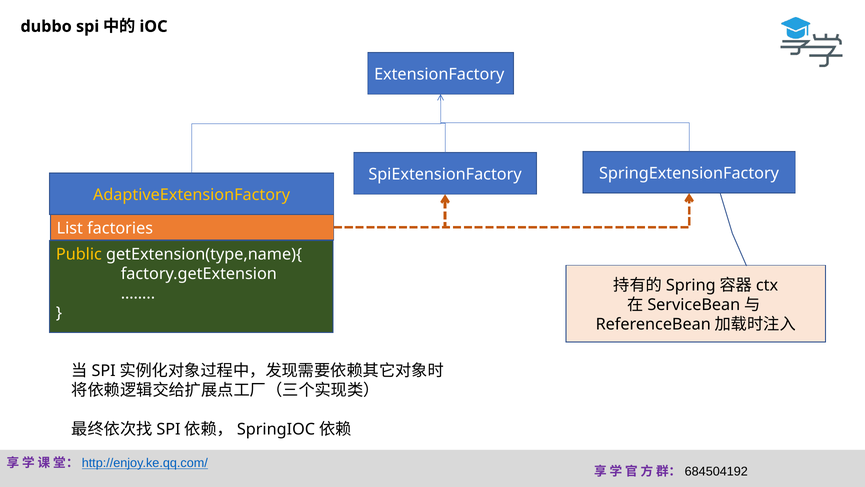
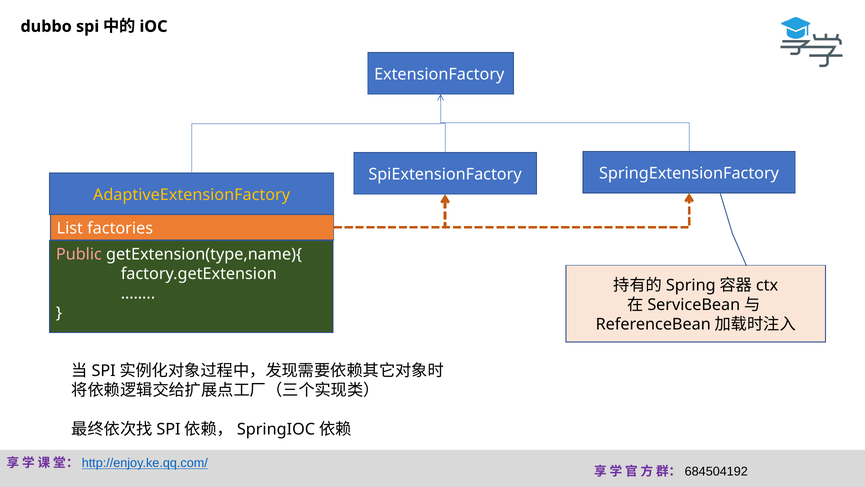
Public colour: yellow -> pink
